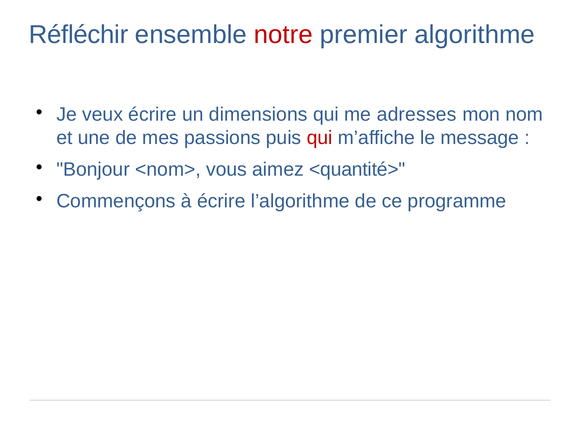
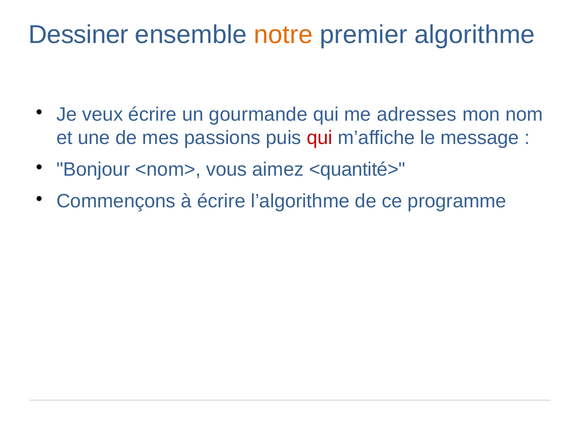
Réfléchir: Réfléchir -> Dessiner
notre colour: red -> orange
dimensions: dimensions -> gourmande
